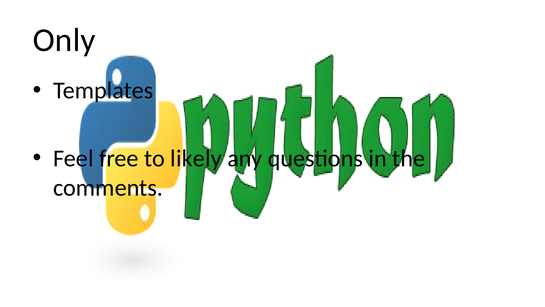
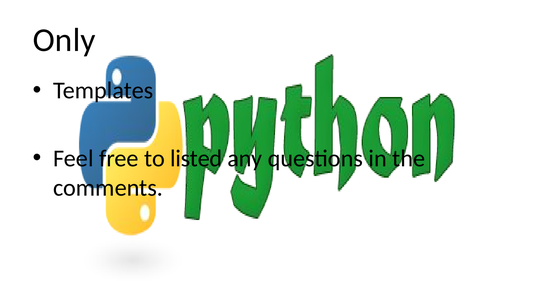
likely: likely -> listed
